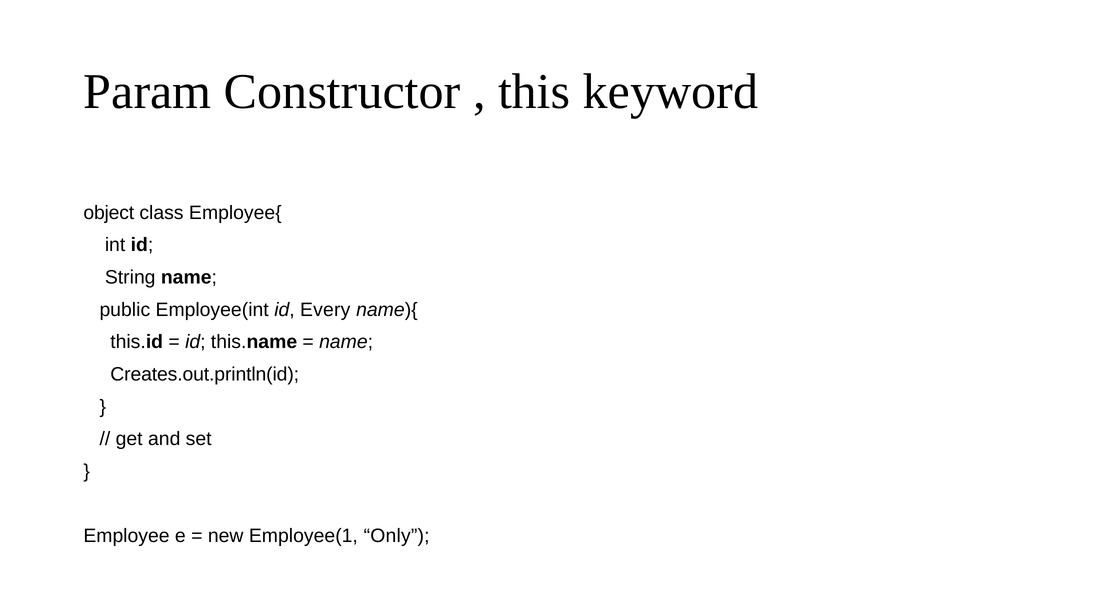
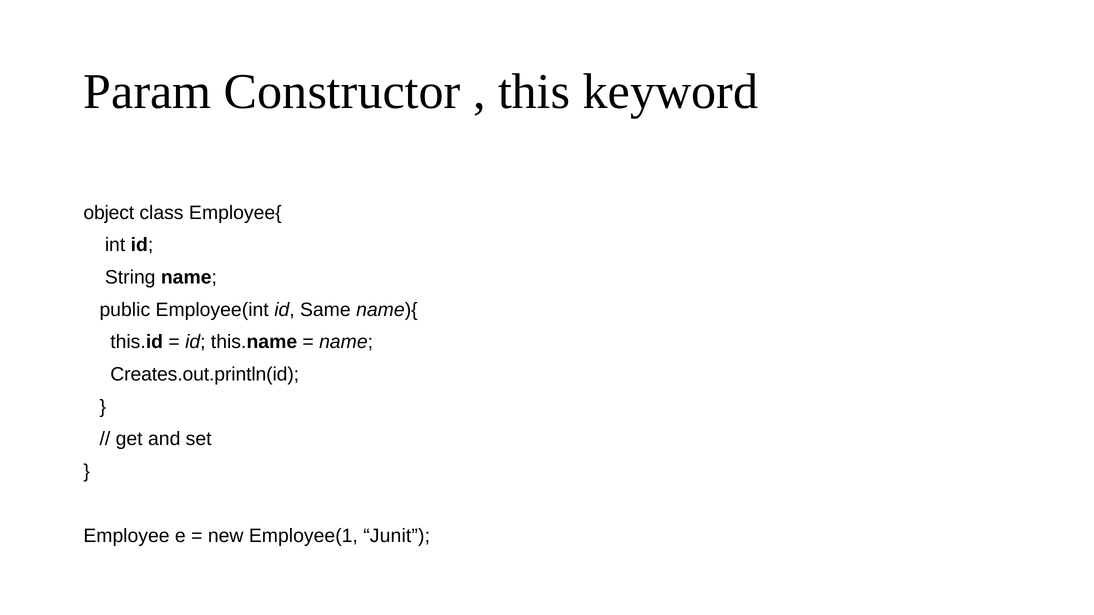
Every: Every -> Same
Only: Only -> Junit
